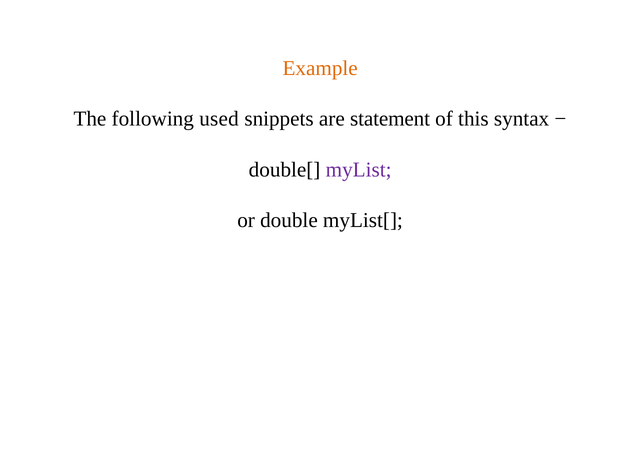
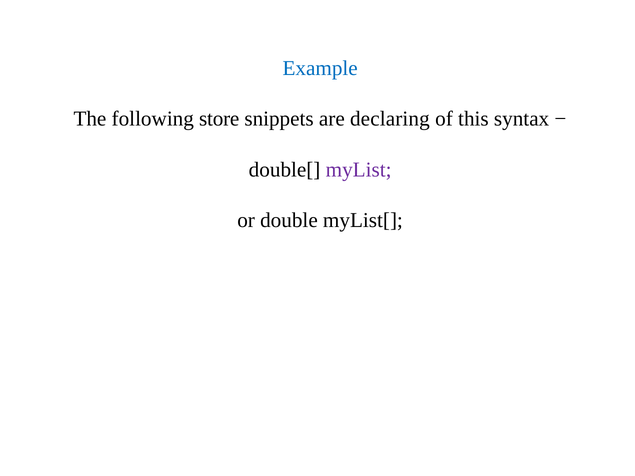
Example colour: orange -> blue
used: used -> store
statement: statement -> declaring
